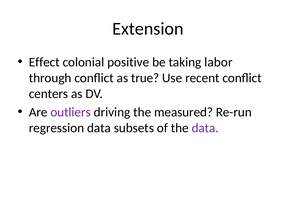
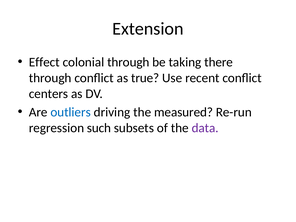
colonial positive: positive -> through
labor: labor -> there
outliers colour: purple -> blue
regression data: data -> such
